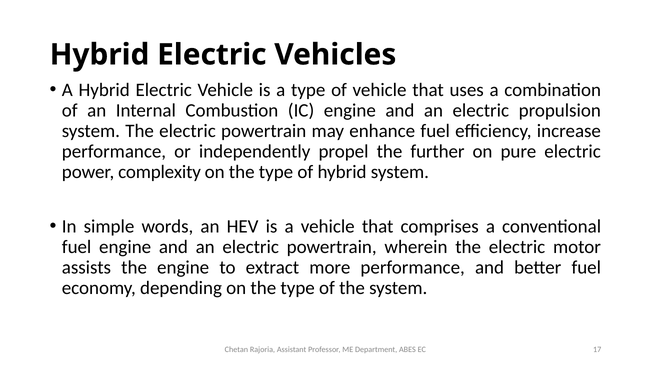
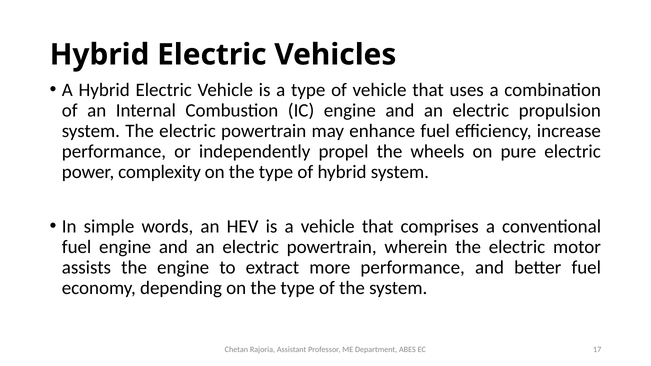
further: further -> wheels
